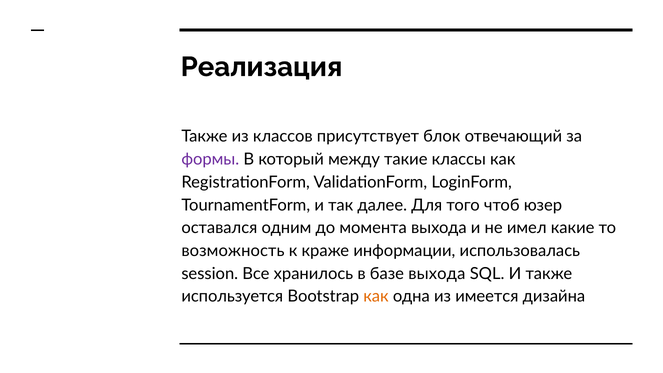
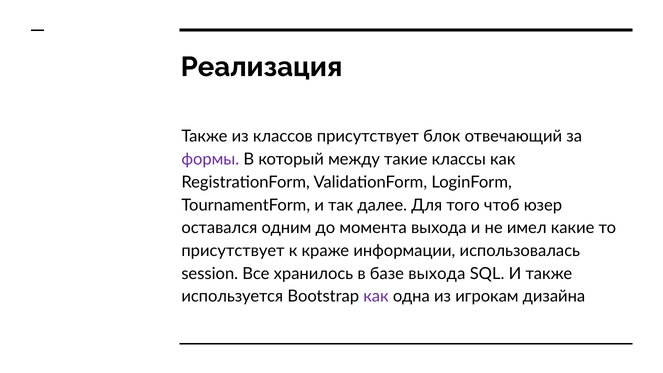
возможность at (233, 251): возможность -> присутствует
как at (376, 296) colour: orange -> purple
имеется: имеется -> игрокам
